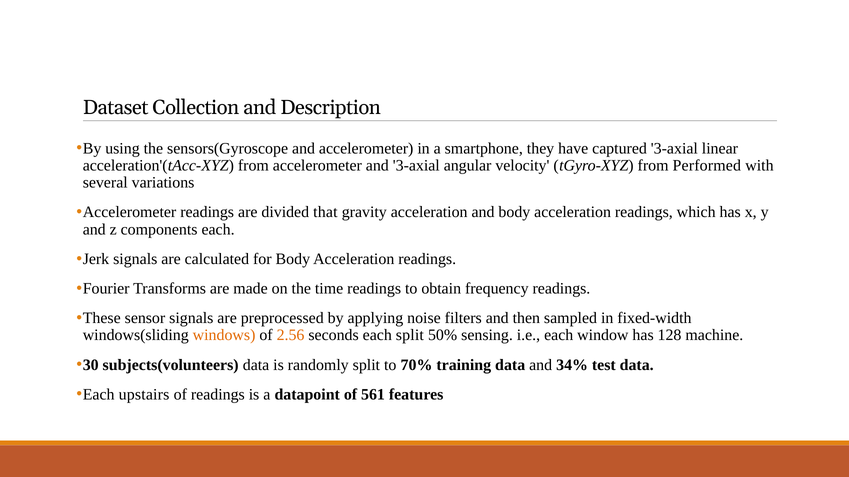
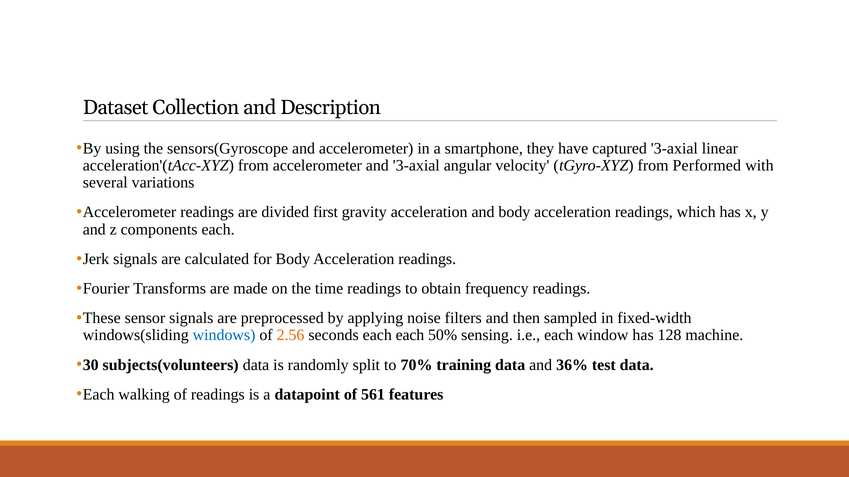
that: that -> first
windows colour: orange -> blue
each split: split -> each
34%: 34% -> 36%
upstairs: upstairs -> walking
